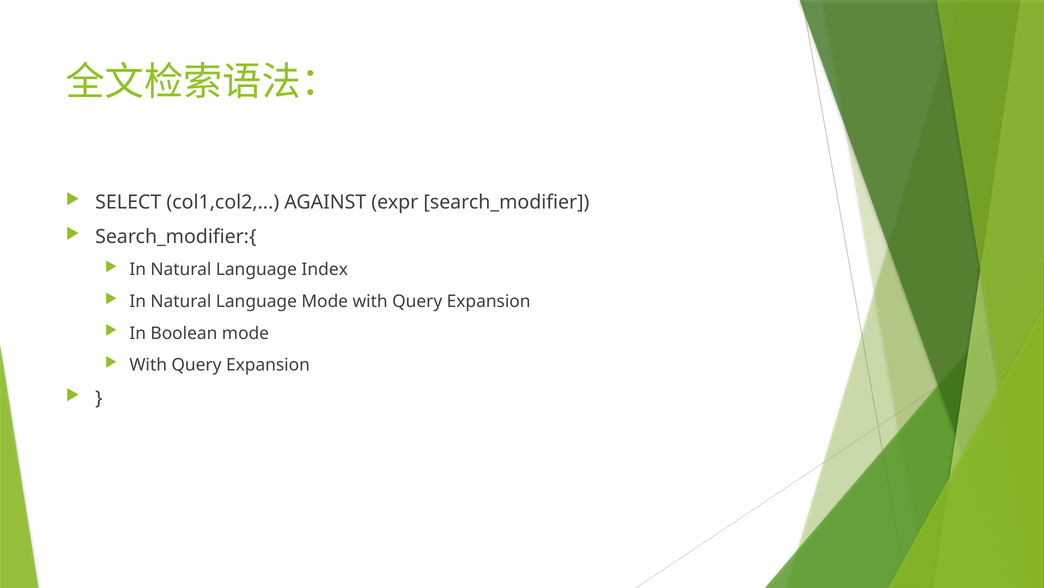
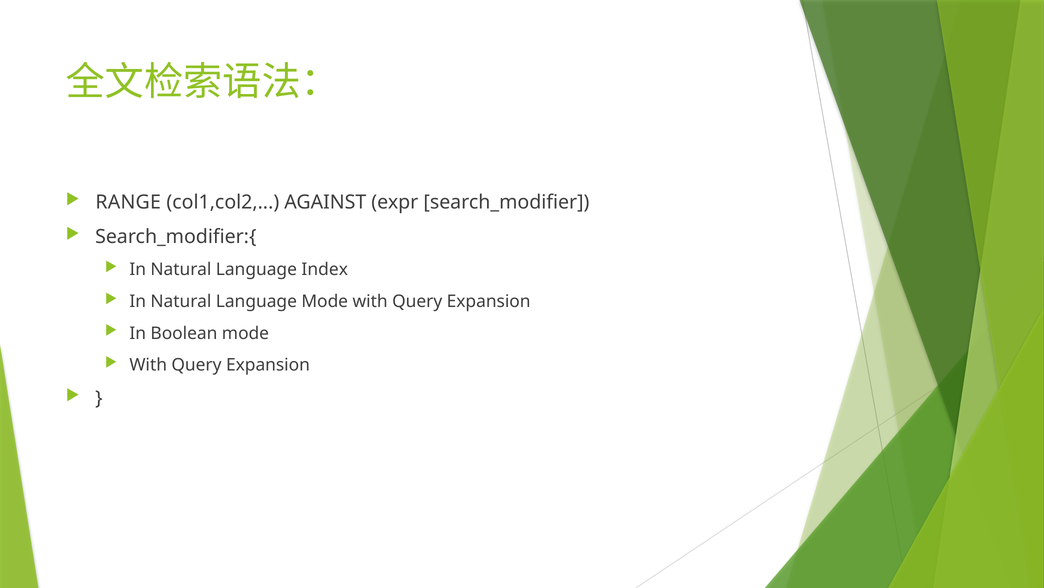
SELECT: SELECT -> RANGE
